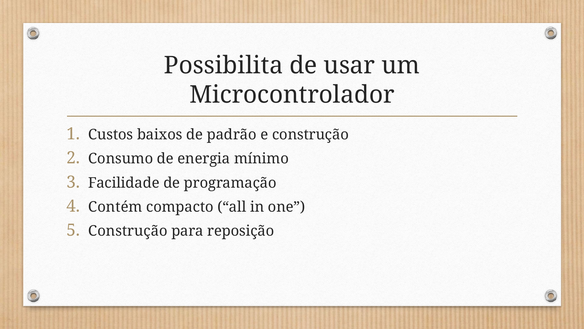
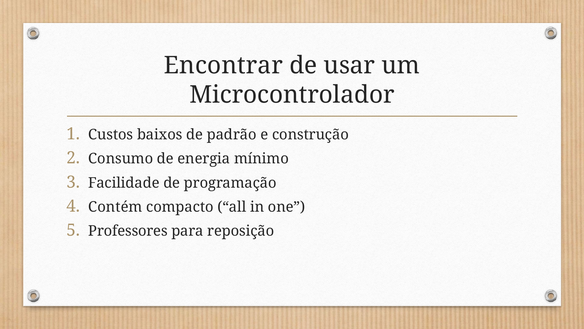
Possibilita: Possibilita -> Encontrar
Construção at (128, 231): Construção -> Professores
